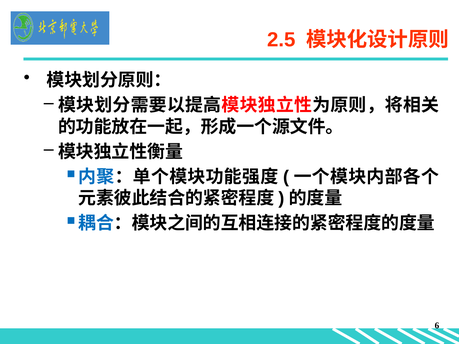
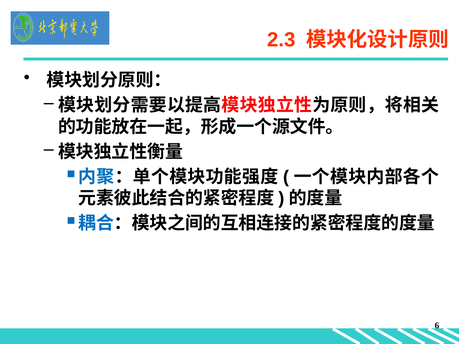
2.5: 2.5 -> 2.3
